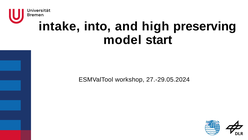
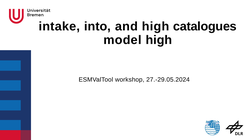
preserving: preserving -> catalogues
model start: start -> high
